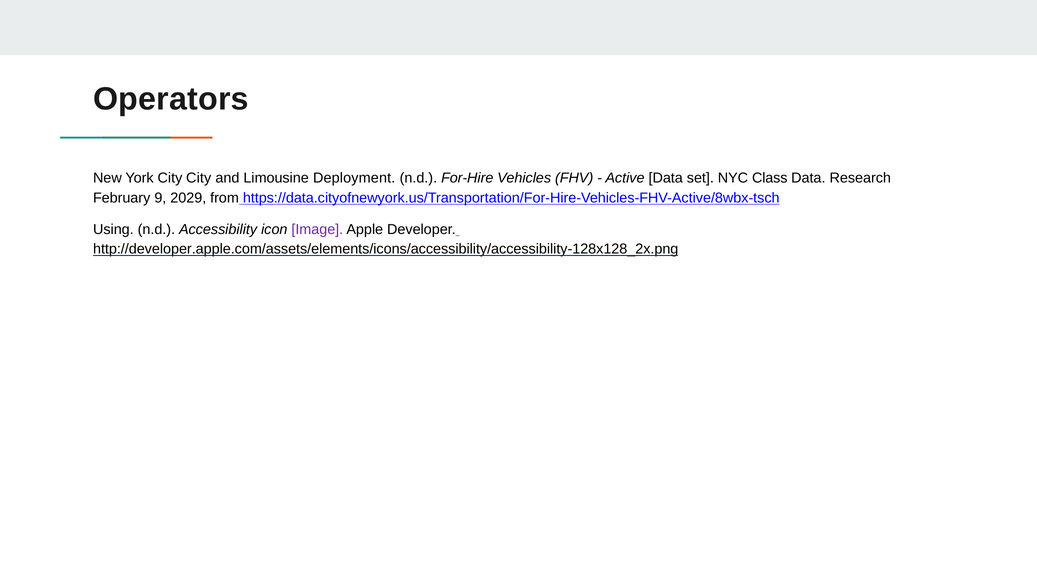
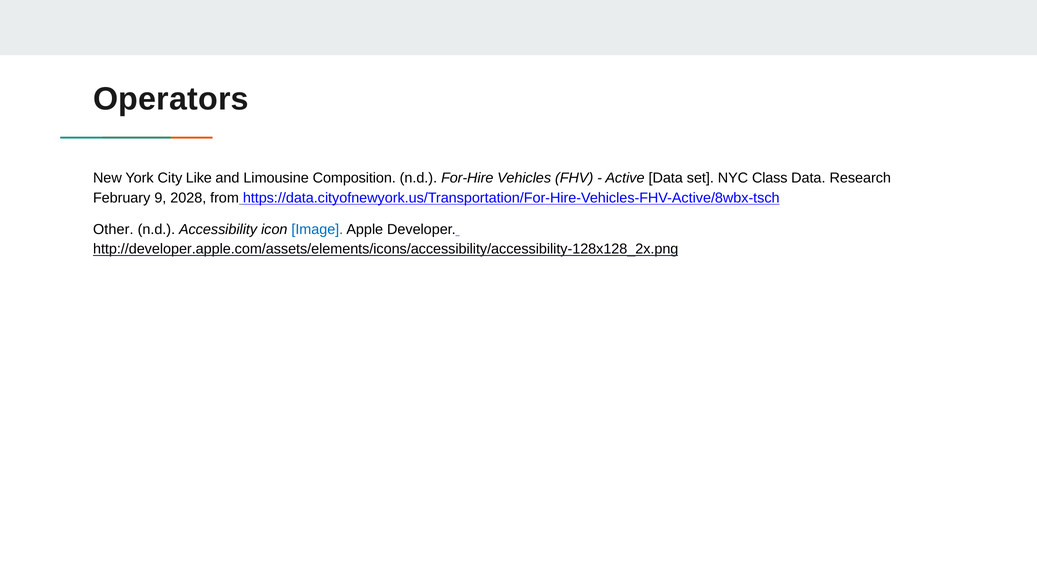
City City: City -> Like
Deployment: Deployment -> Composition
2029: 2029 -> 2028
Using: Using -> Other
Image colour: purple -> blue
